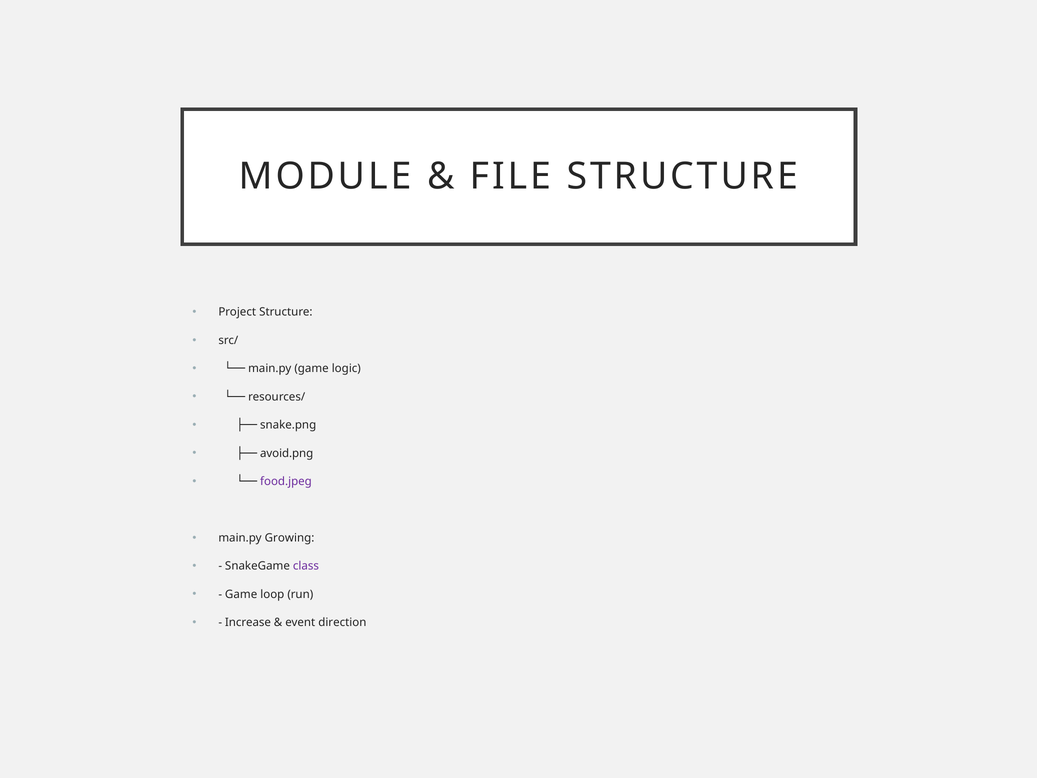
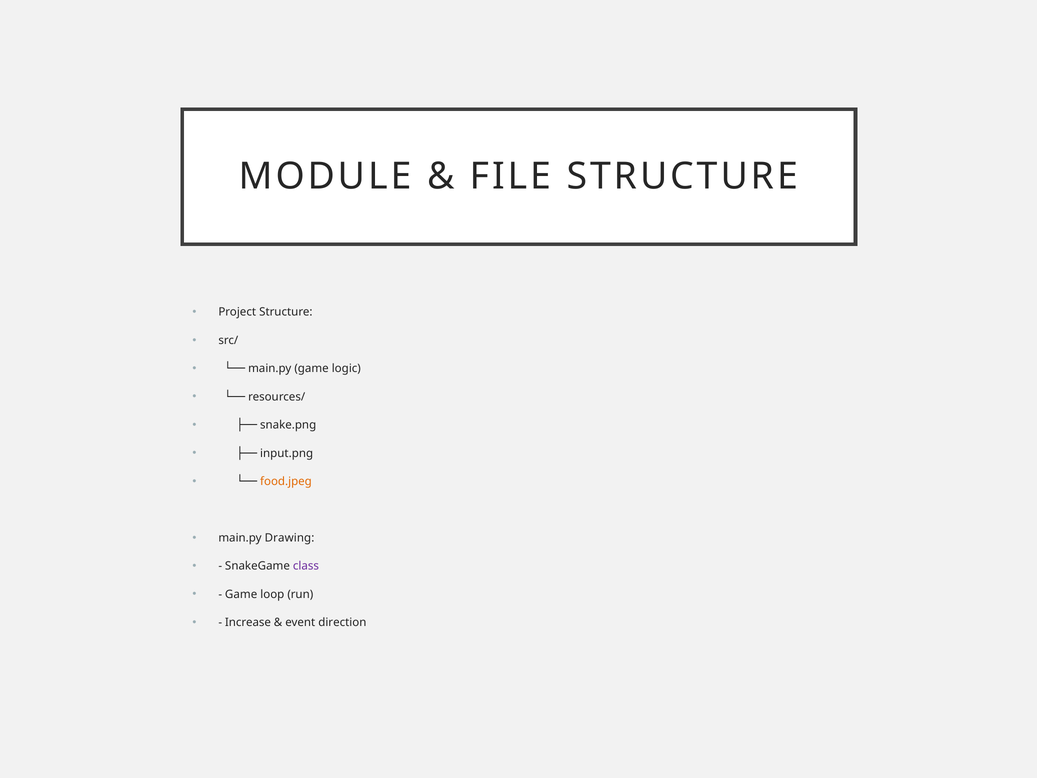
avoid.png: avoid.png -> input.png
food.jpeg colour: purple -> orange
Growing: Growing -> Drawing
